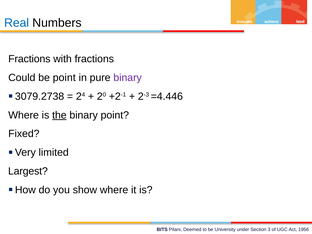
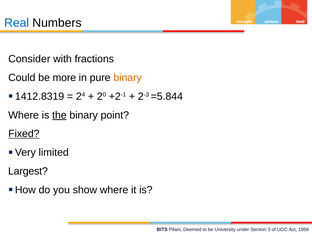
Fractions at (29, 59): Fractions -> Consider
be point: point -> more
binary at (128, 78) colour: purple -> orange
3079.2738: 3079.2738 -> 1412.8319
=4.446: =4.446 -> =5.844
Fixed underline: none -> present
